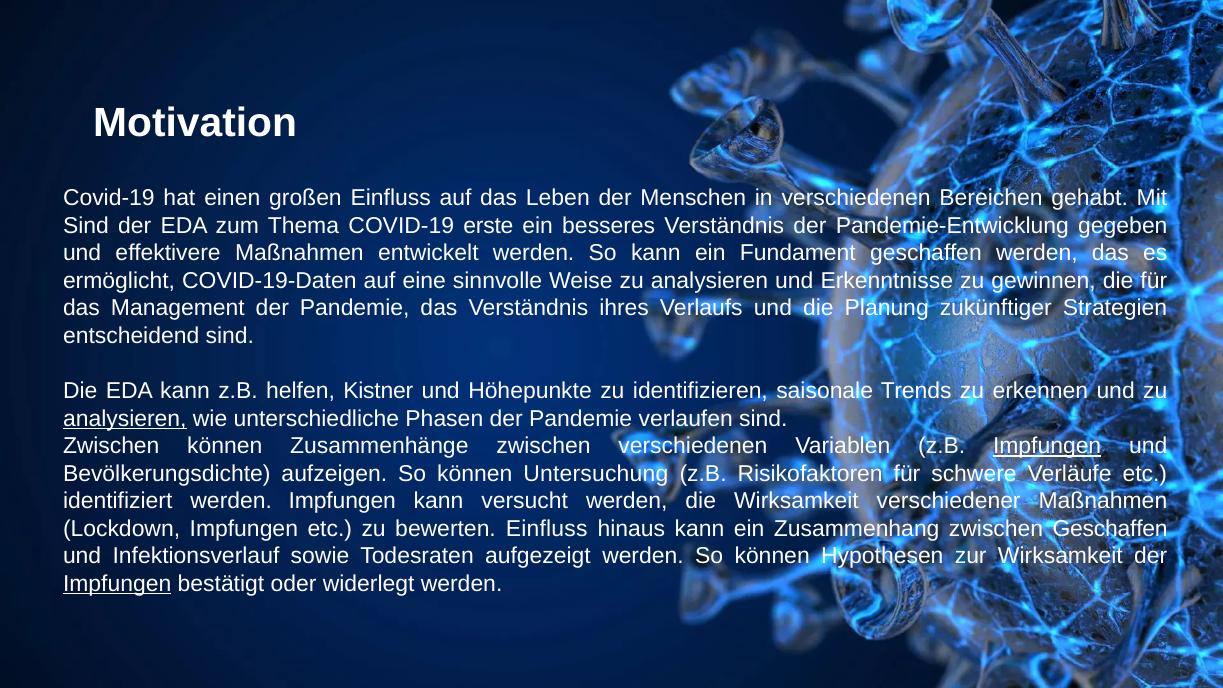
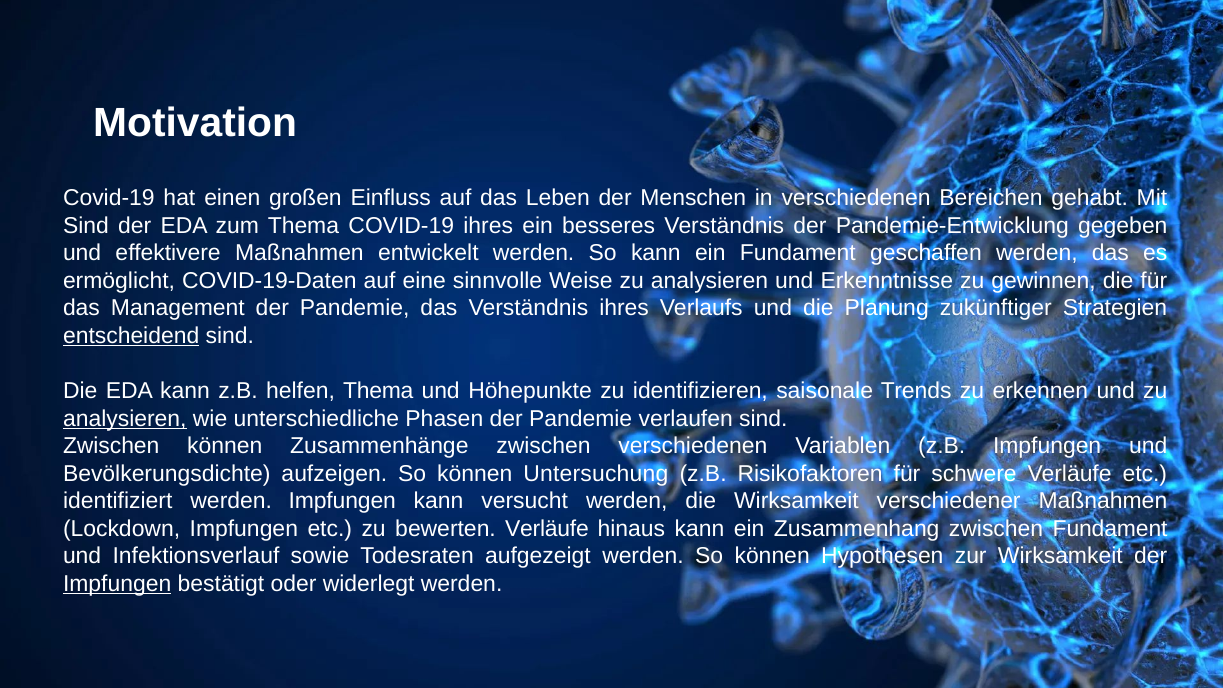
COVID-19 erste: erste -> ihres
entscheidend underline: none -> present
helfen Kistner: Kistner -> Thema
Impfungen at (1047, 446) underline: present -> none
bewerten Einfluss: Einfluss -> Verläufe
zwischen Geschaffen: Geschaffen -> Fundament
